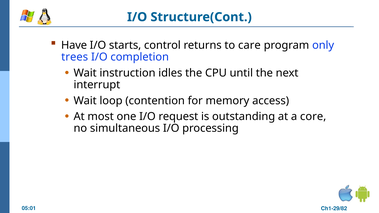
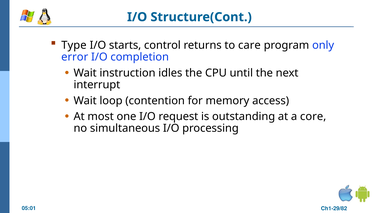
Have: Have -> Type
trees: trees -> error
